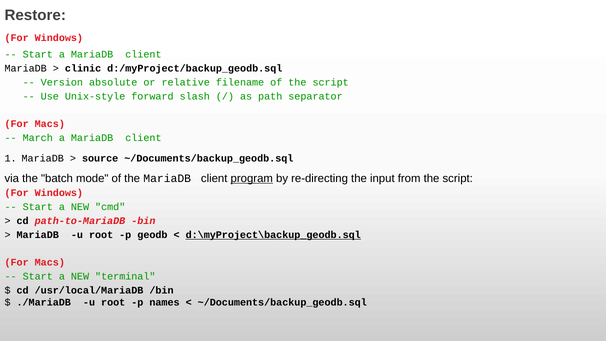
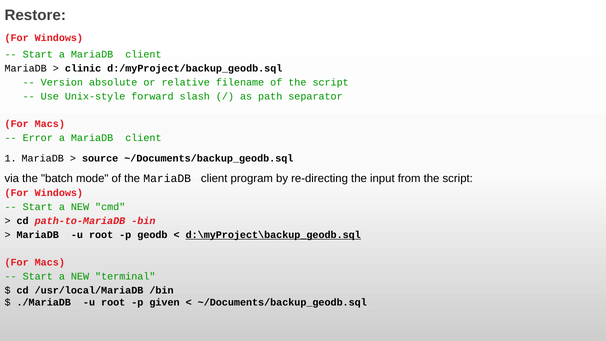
March: March -> Error
program underline: present -> none
names: names -> given
